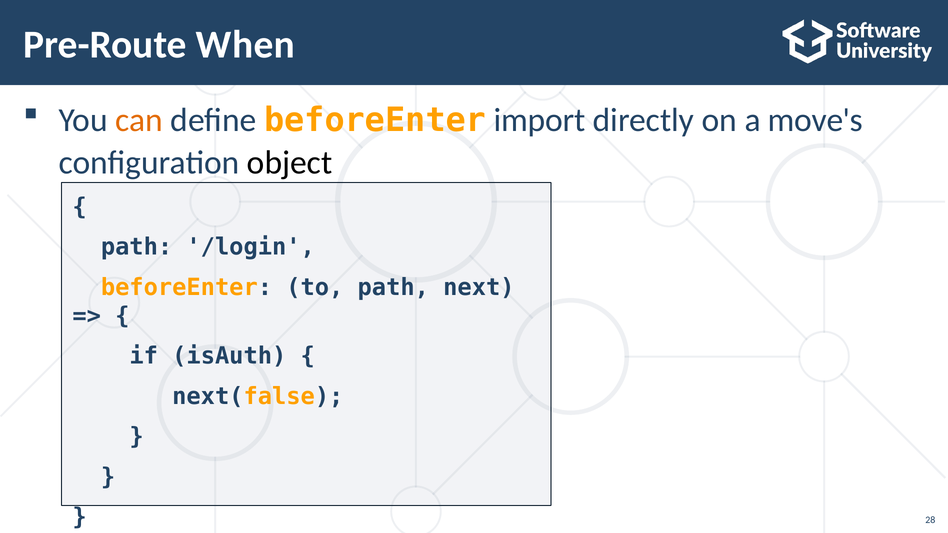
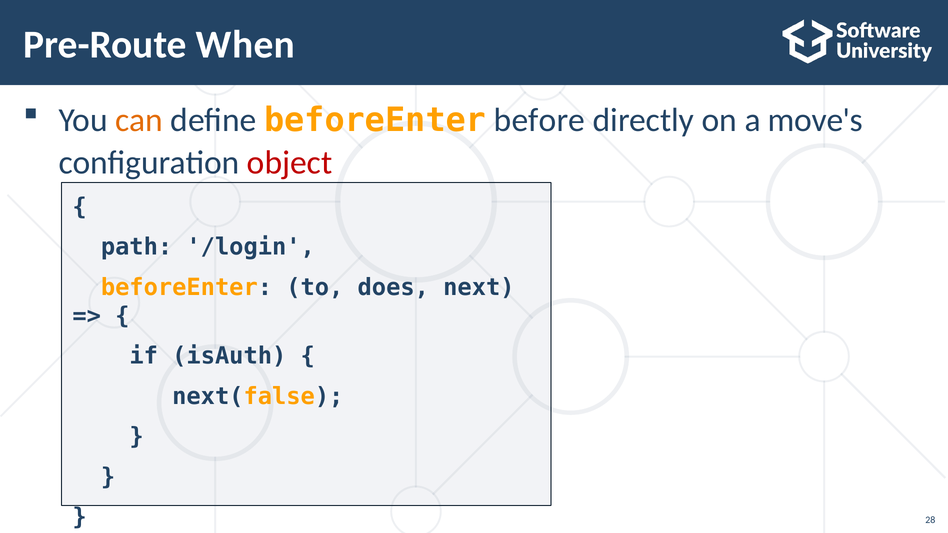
import: import -> before
object colour: black -> red
to path: path -> does
